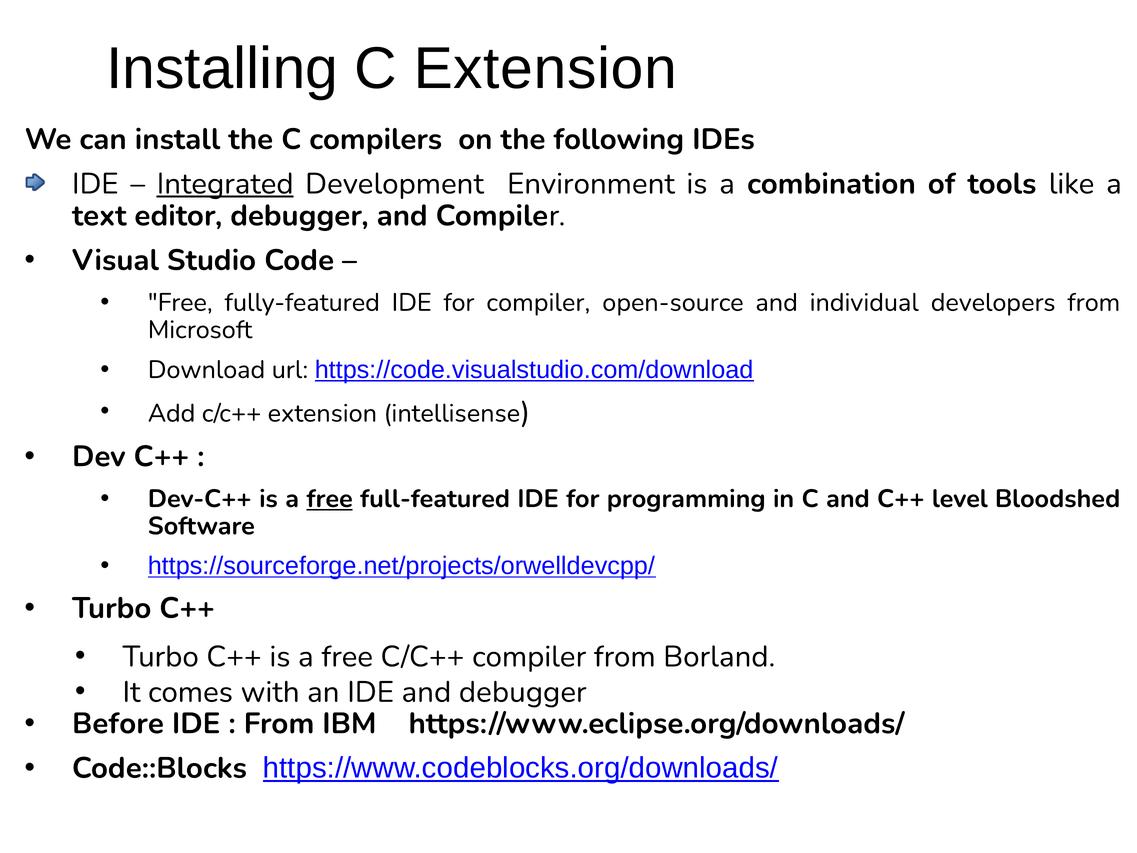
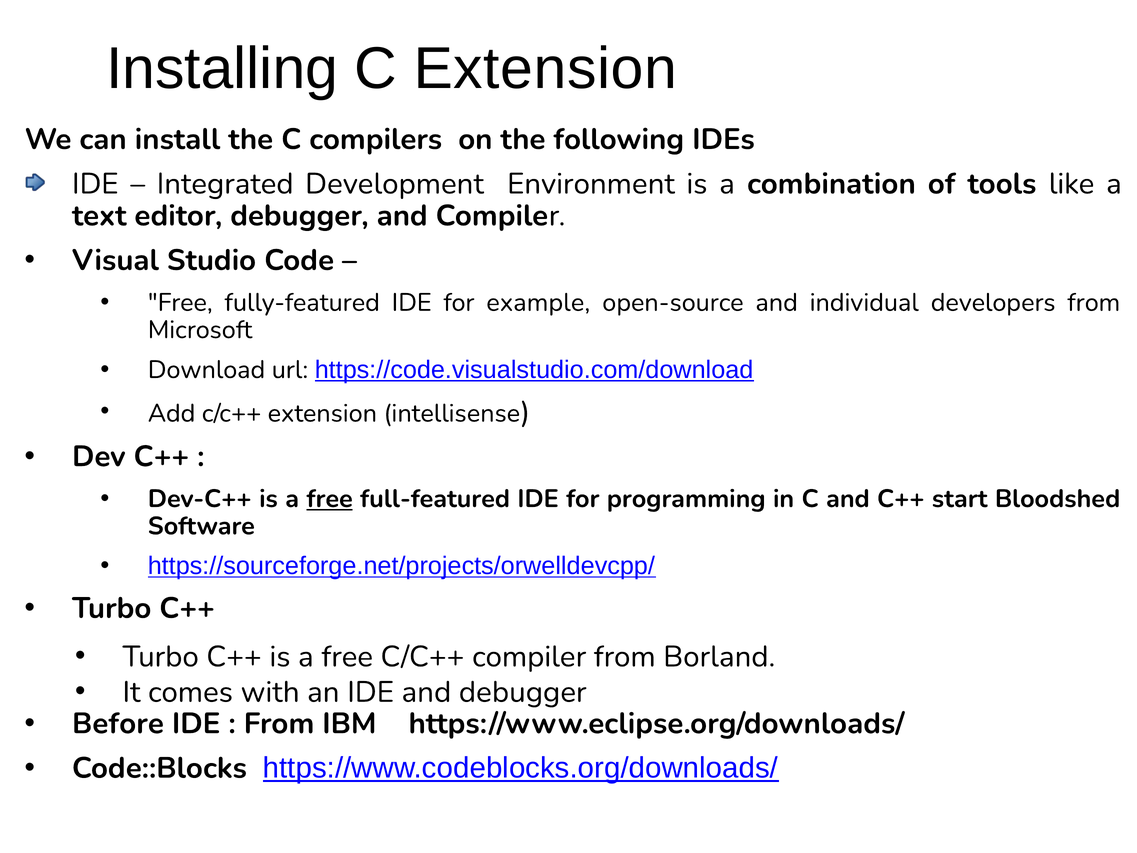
Integrated underline: present -> none
for compiler: compiler -> example
level: level -> start
